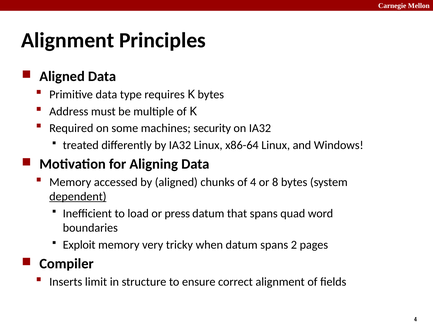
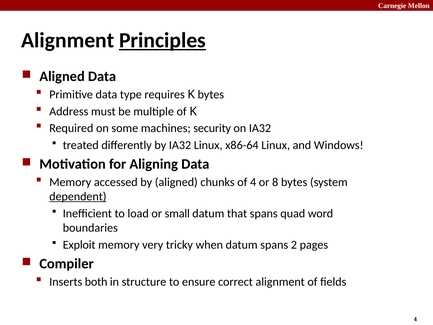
Principles underline: none -> present
press: press -> small
limit: limit -> both
